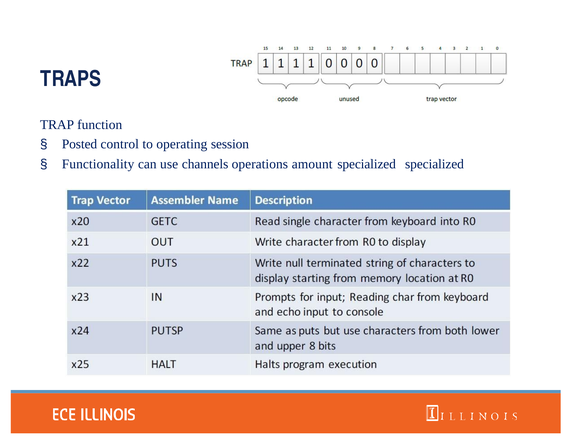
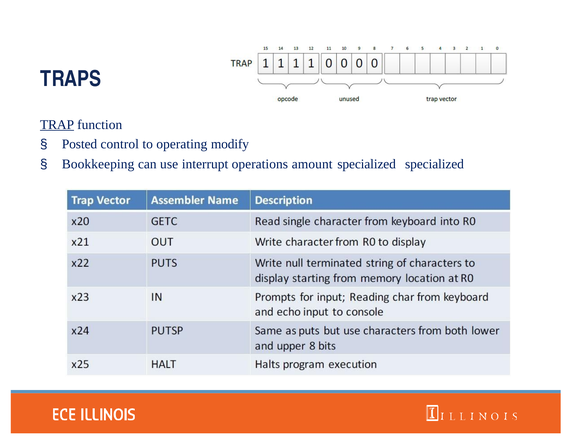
TRAP underline: none -> present
session: session -> modify
Functionality: Functionality -> Bookkeeping
channels: channels -> interrupt
